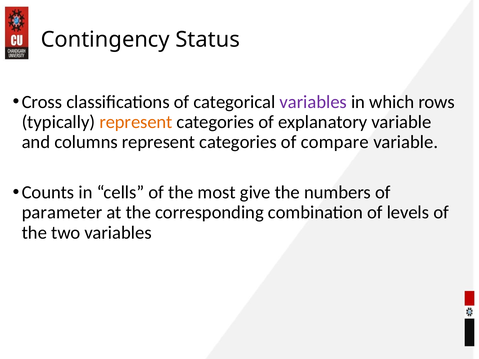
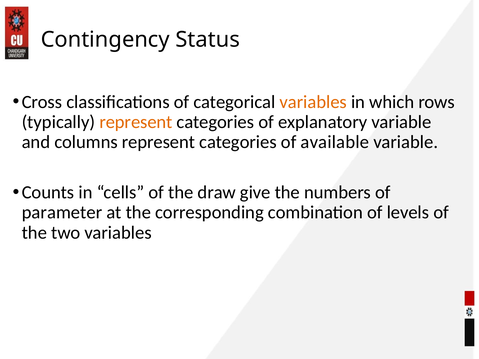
variables at (313, 102) colour: purple -> orange
compare: compare -> available
most: most -> draw
